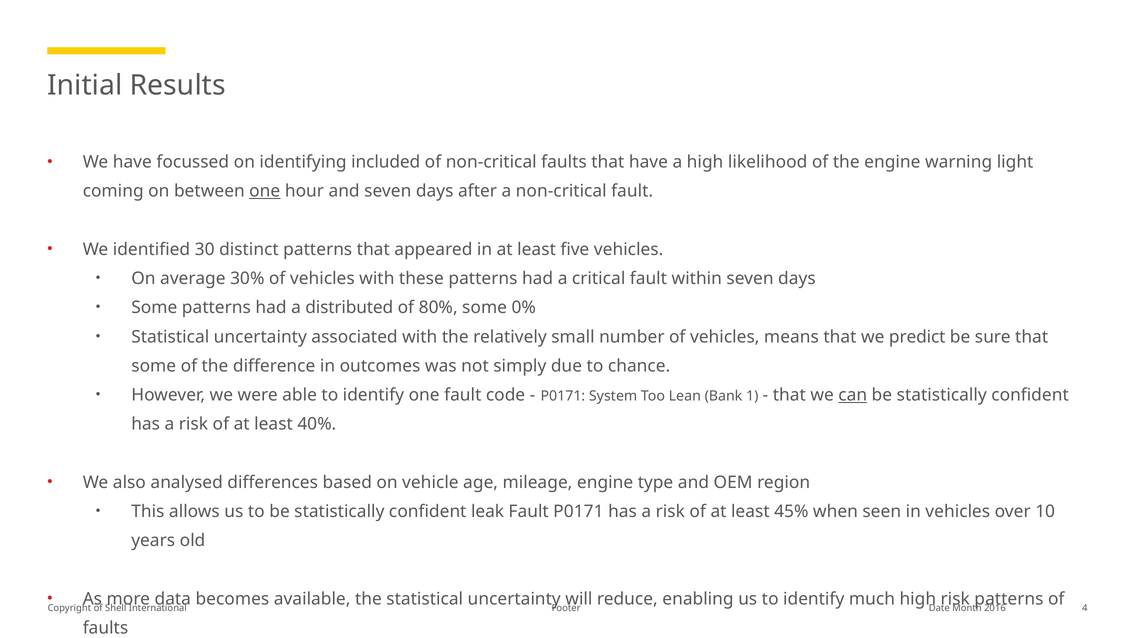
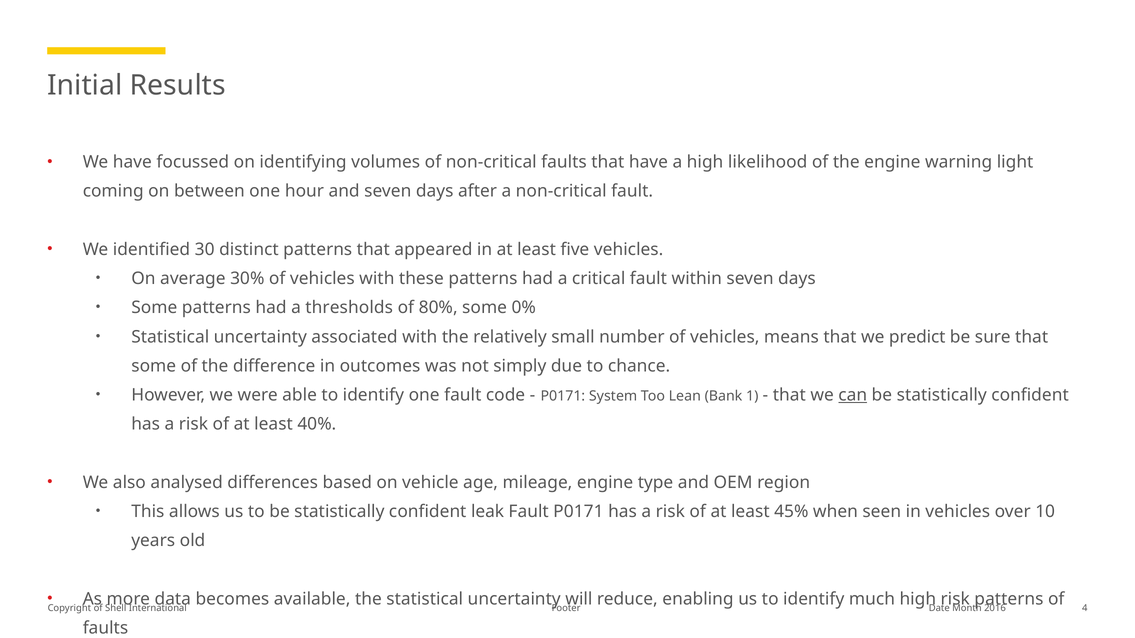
included: included -> volumes
one at (265, 191) underline: present -> none
distributed: distributed -> thresholds
